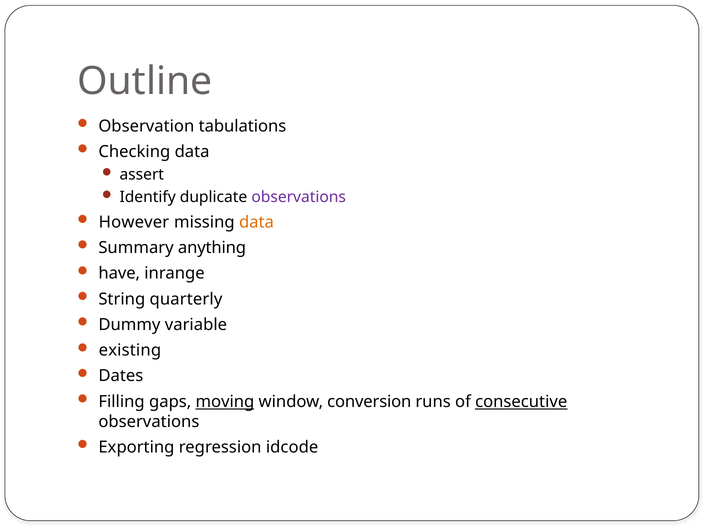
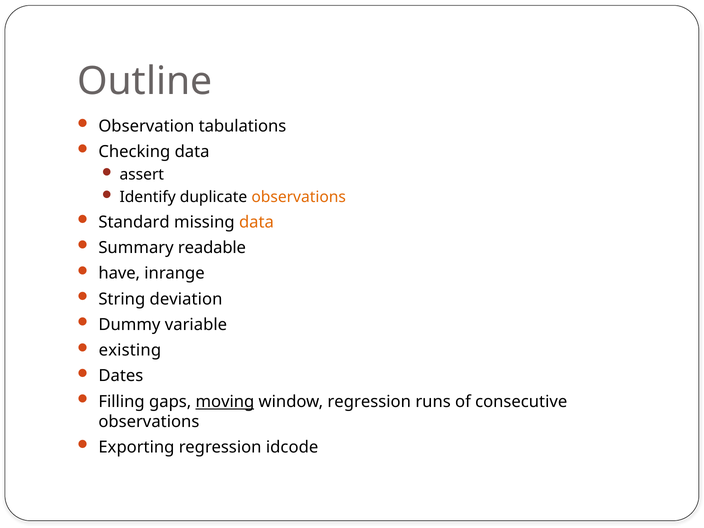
observations at (299, 197) colour: purple -> orange
However: However -> Standard
anything: anything -> readable
quarterly: quarterly -> deviation
window conversion: conversion -> regression
consecutive underline: present -> none
